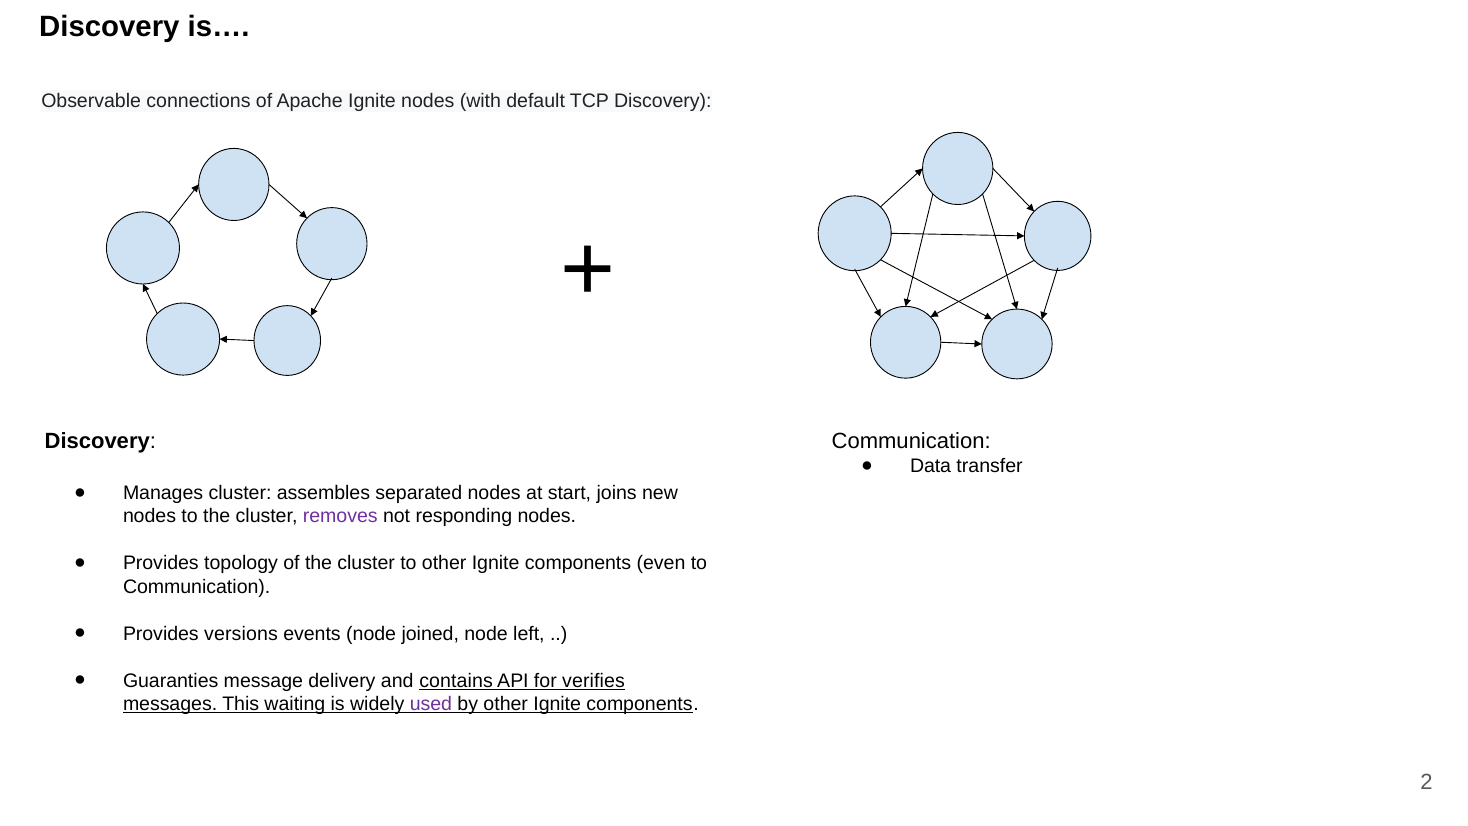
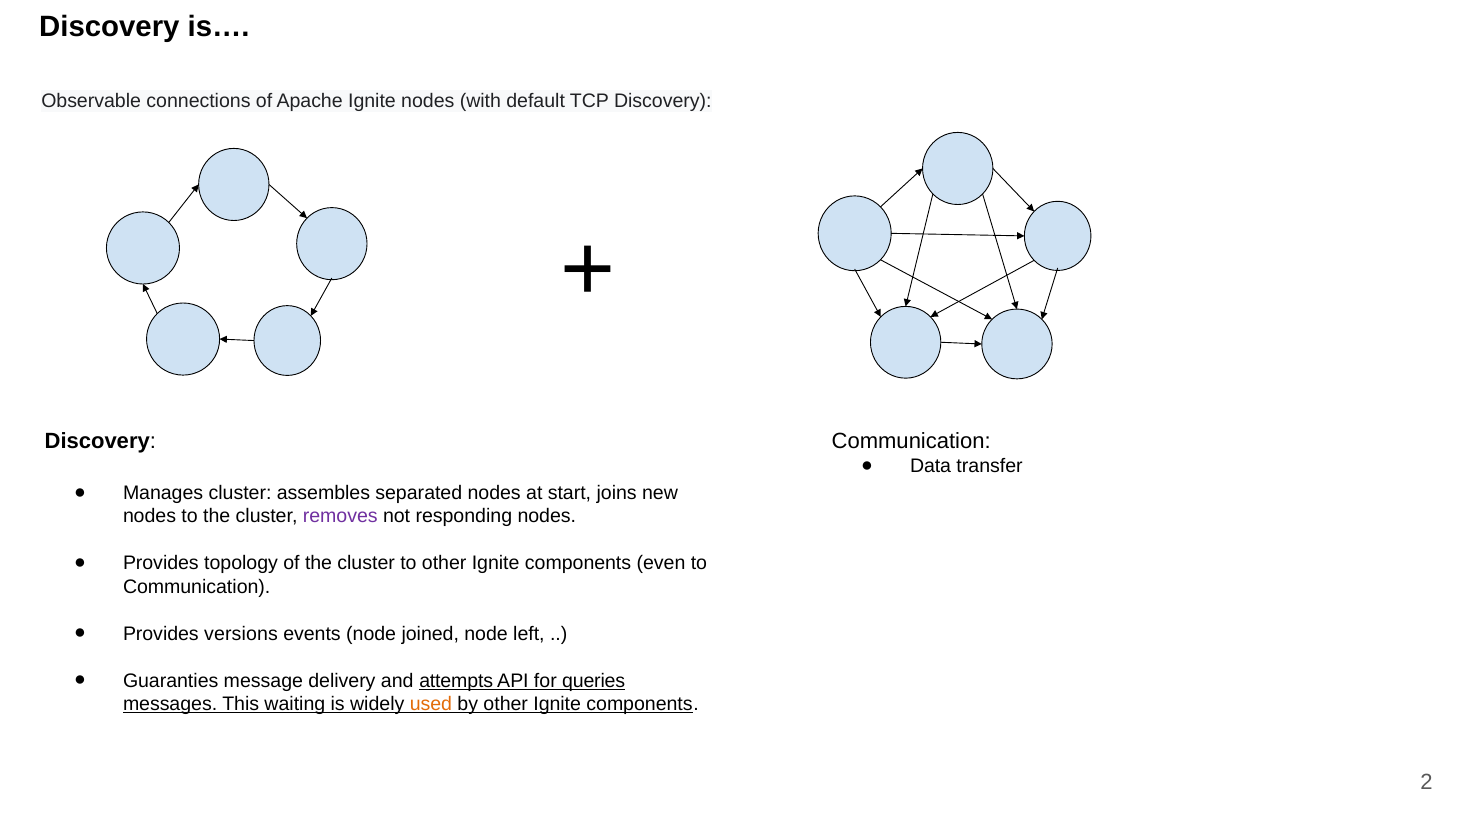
contains: contains -> attempts
verifies: verifies -> queries
used colour: purple -> orange
